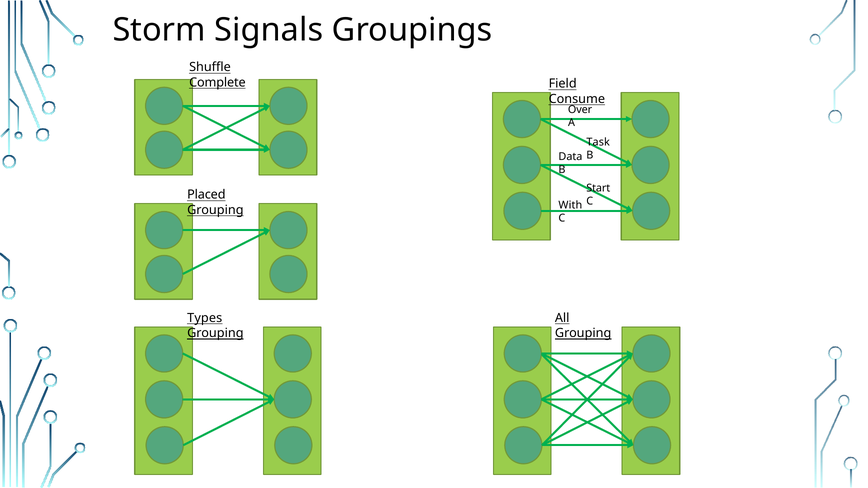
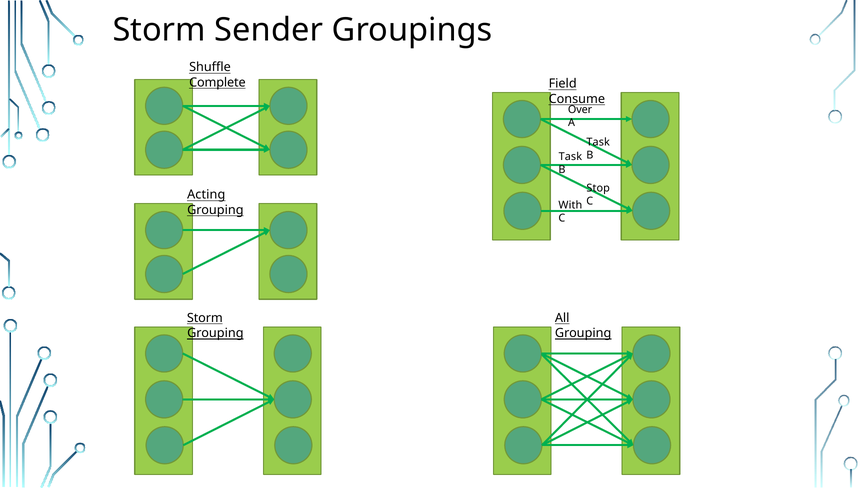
Signals: Signals -> Sender
Data at (570, 157): Data -> Task
Start: Start -> Stop
Placed: Placed -> Acting
Types at (205, 318): Types -> Storm
